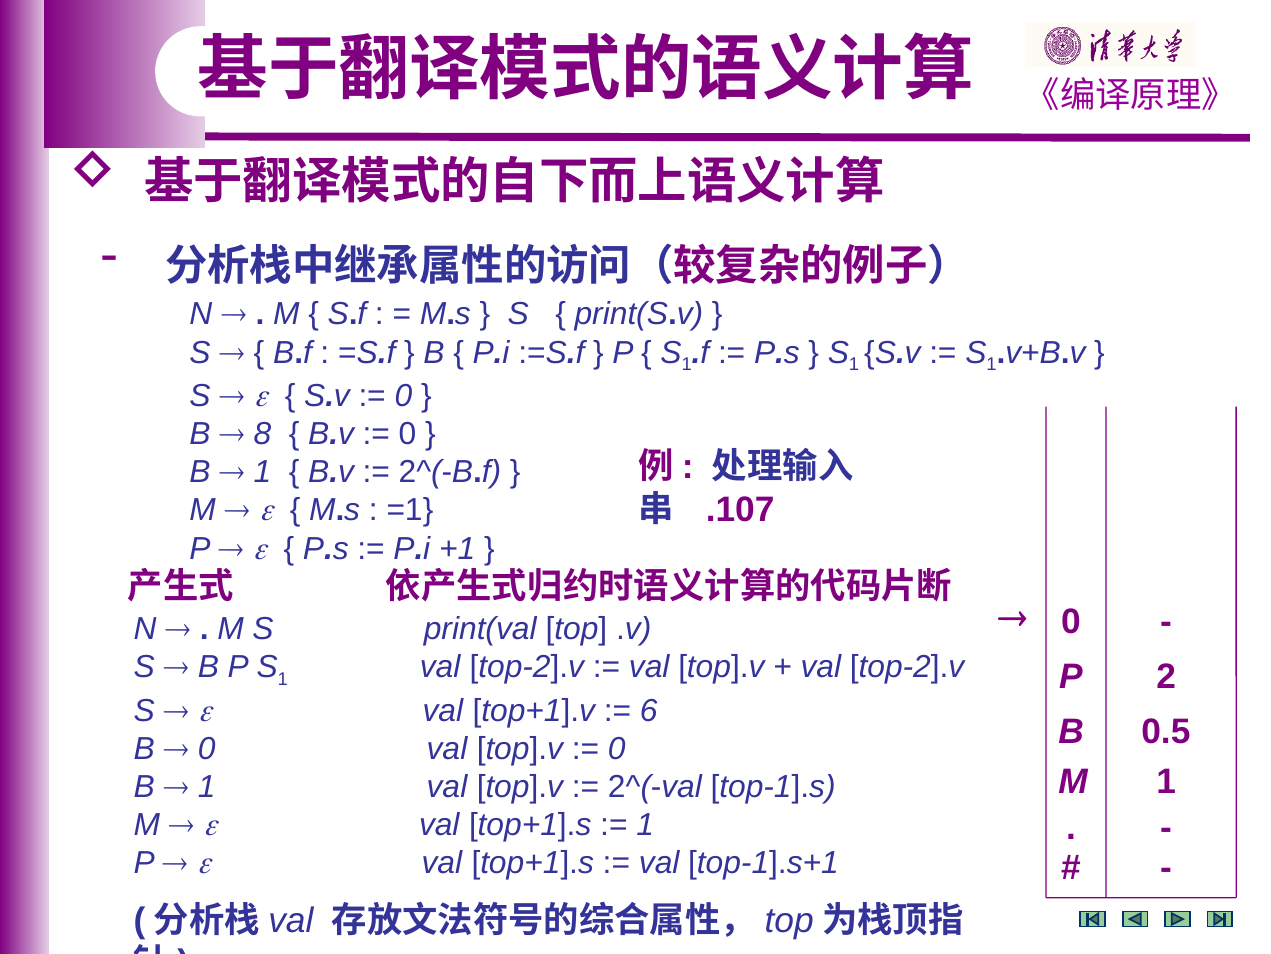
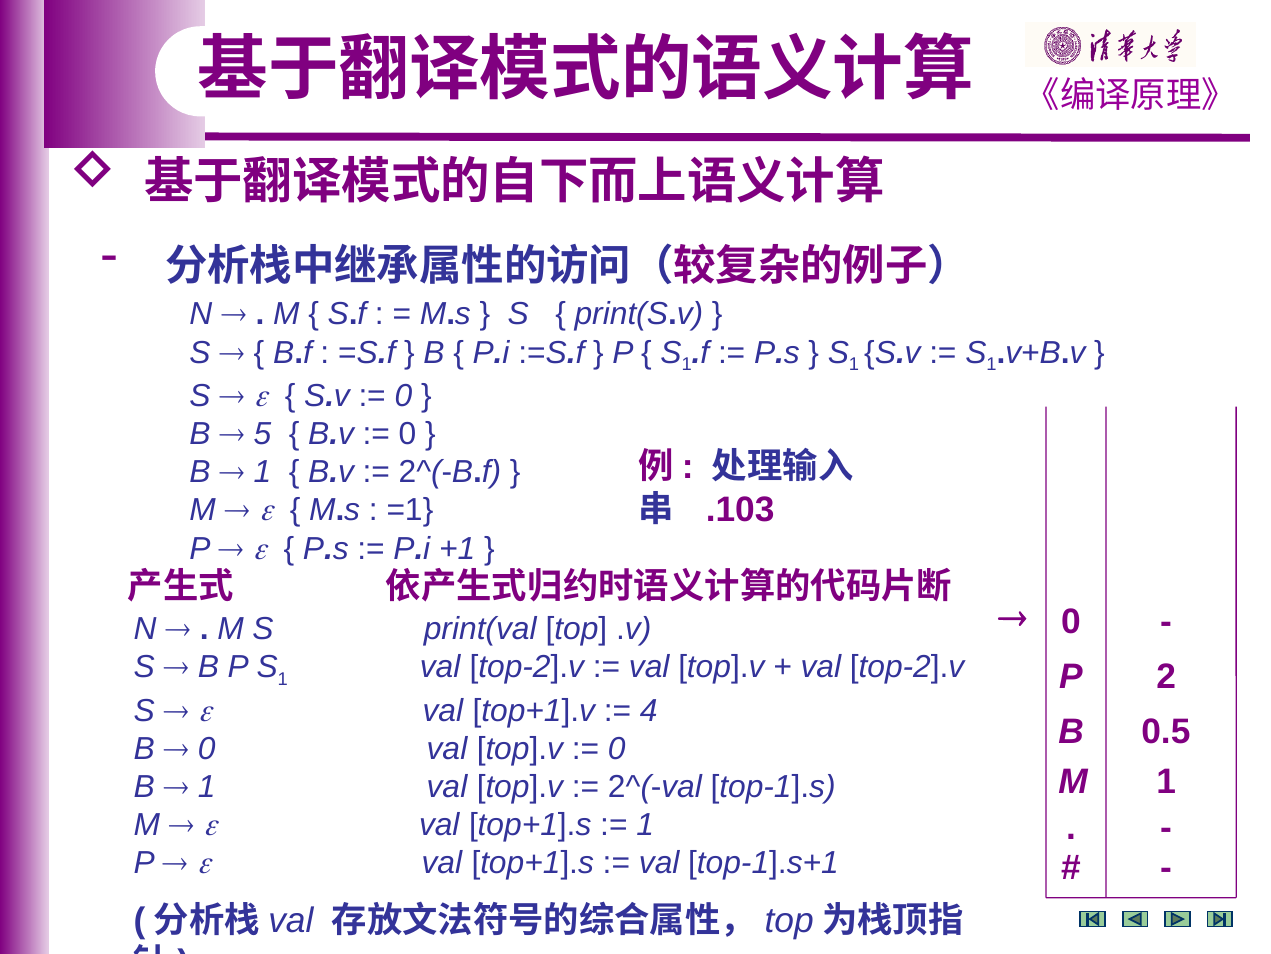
8: 8 -> 5
.107: .107 -> .103
6: 6 -> 4
